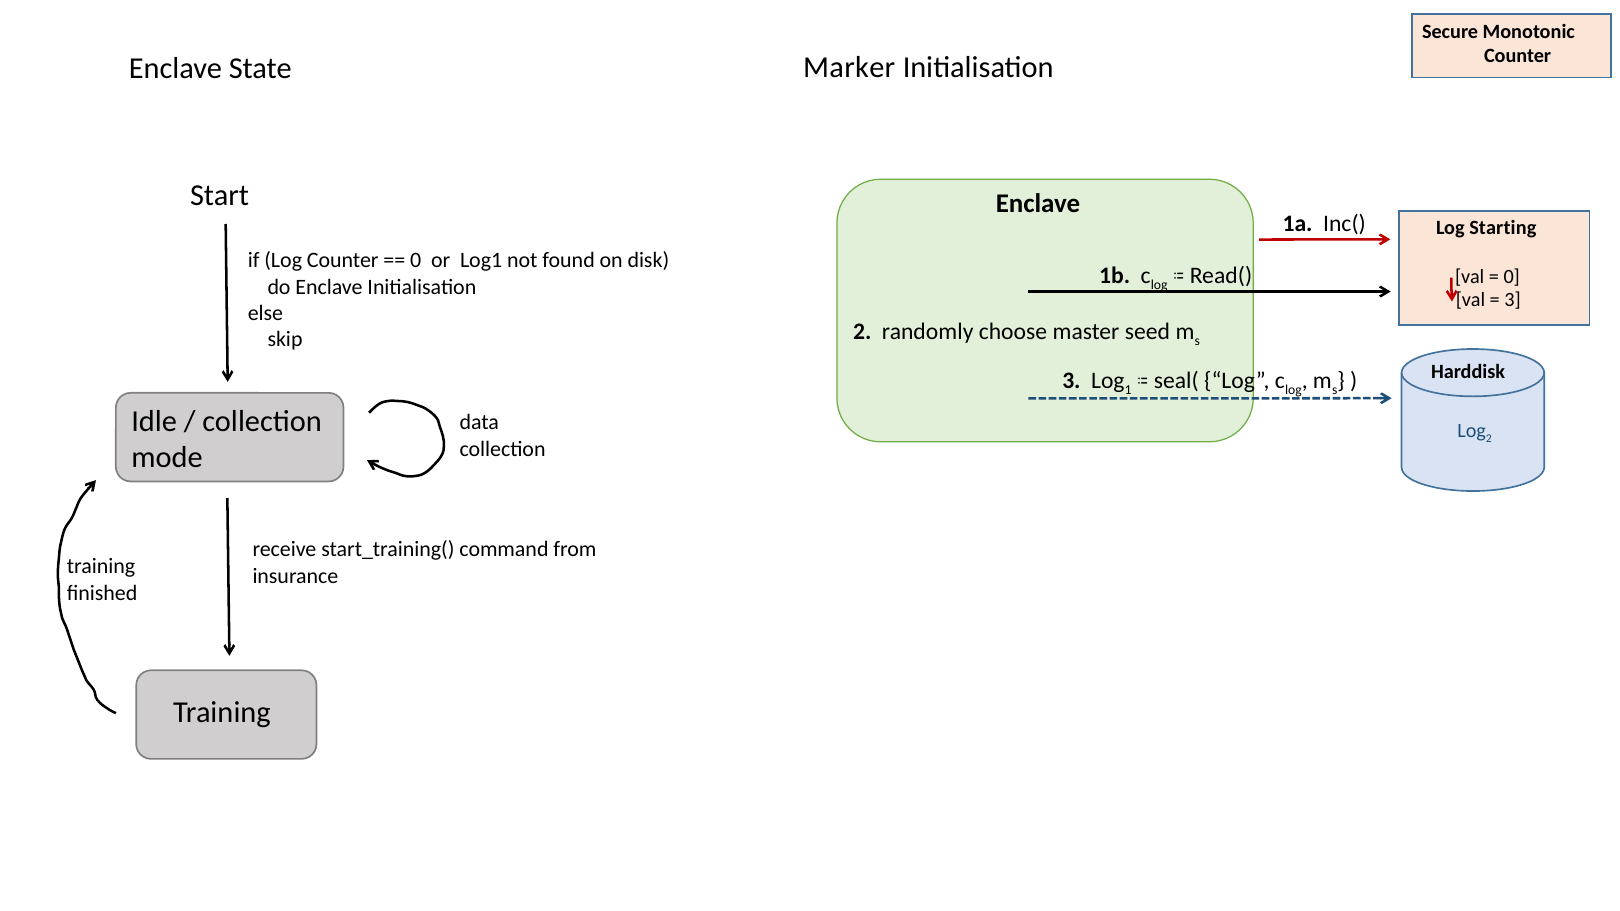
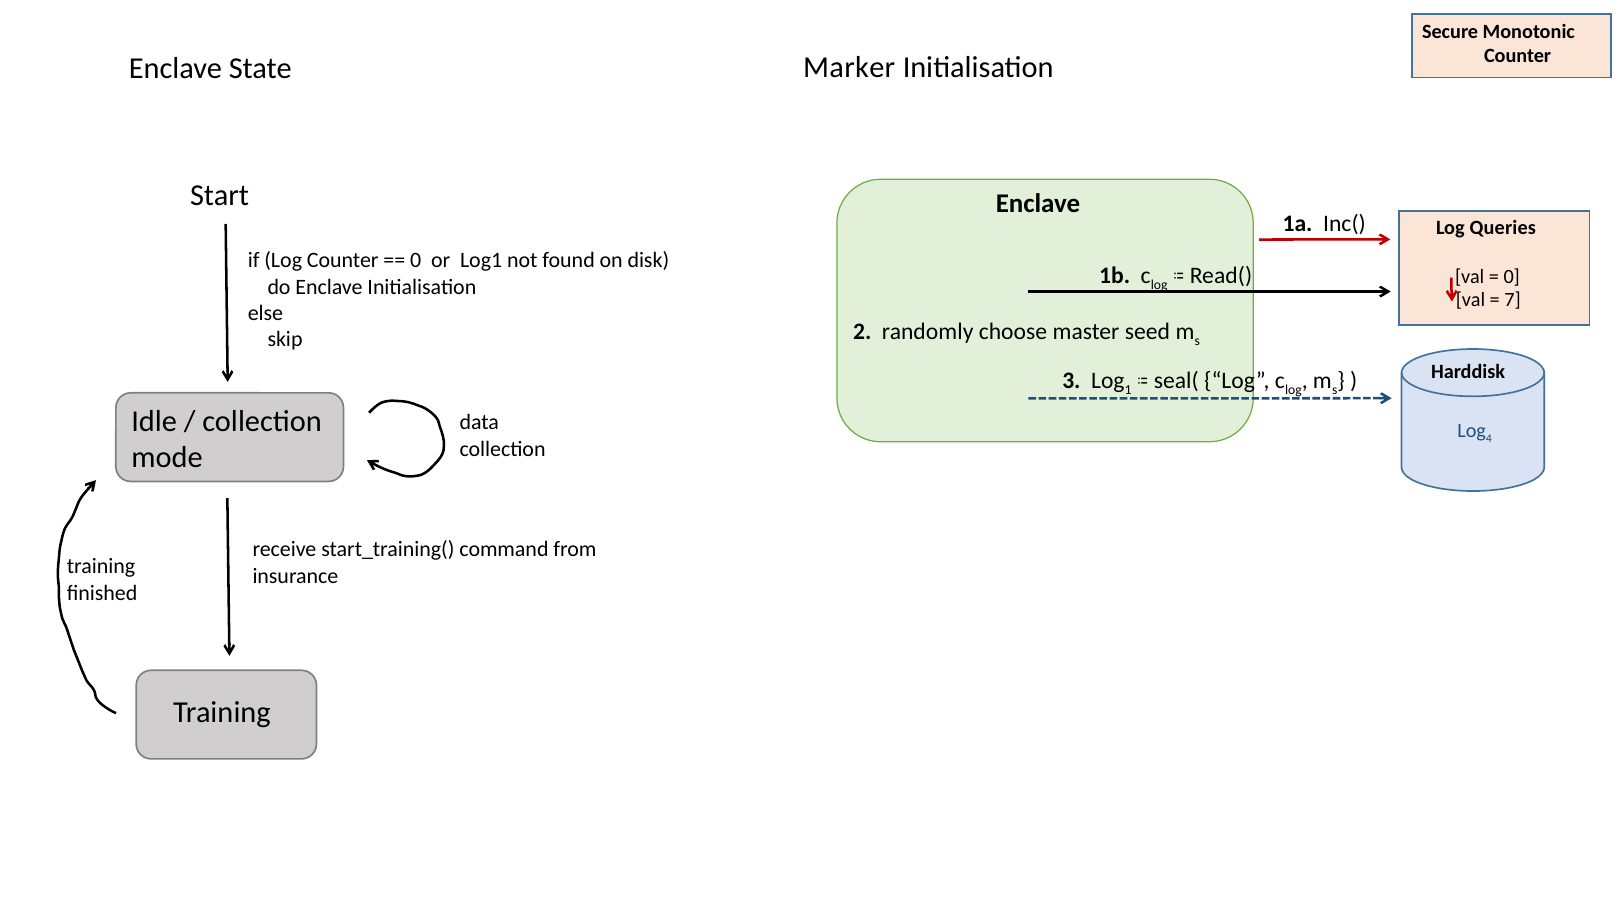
Starting: Starting -> Queries
3 at (1513, 300): 3 -> 7
Log 2: 2 -> 4
